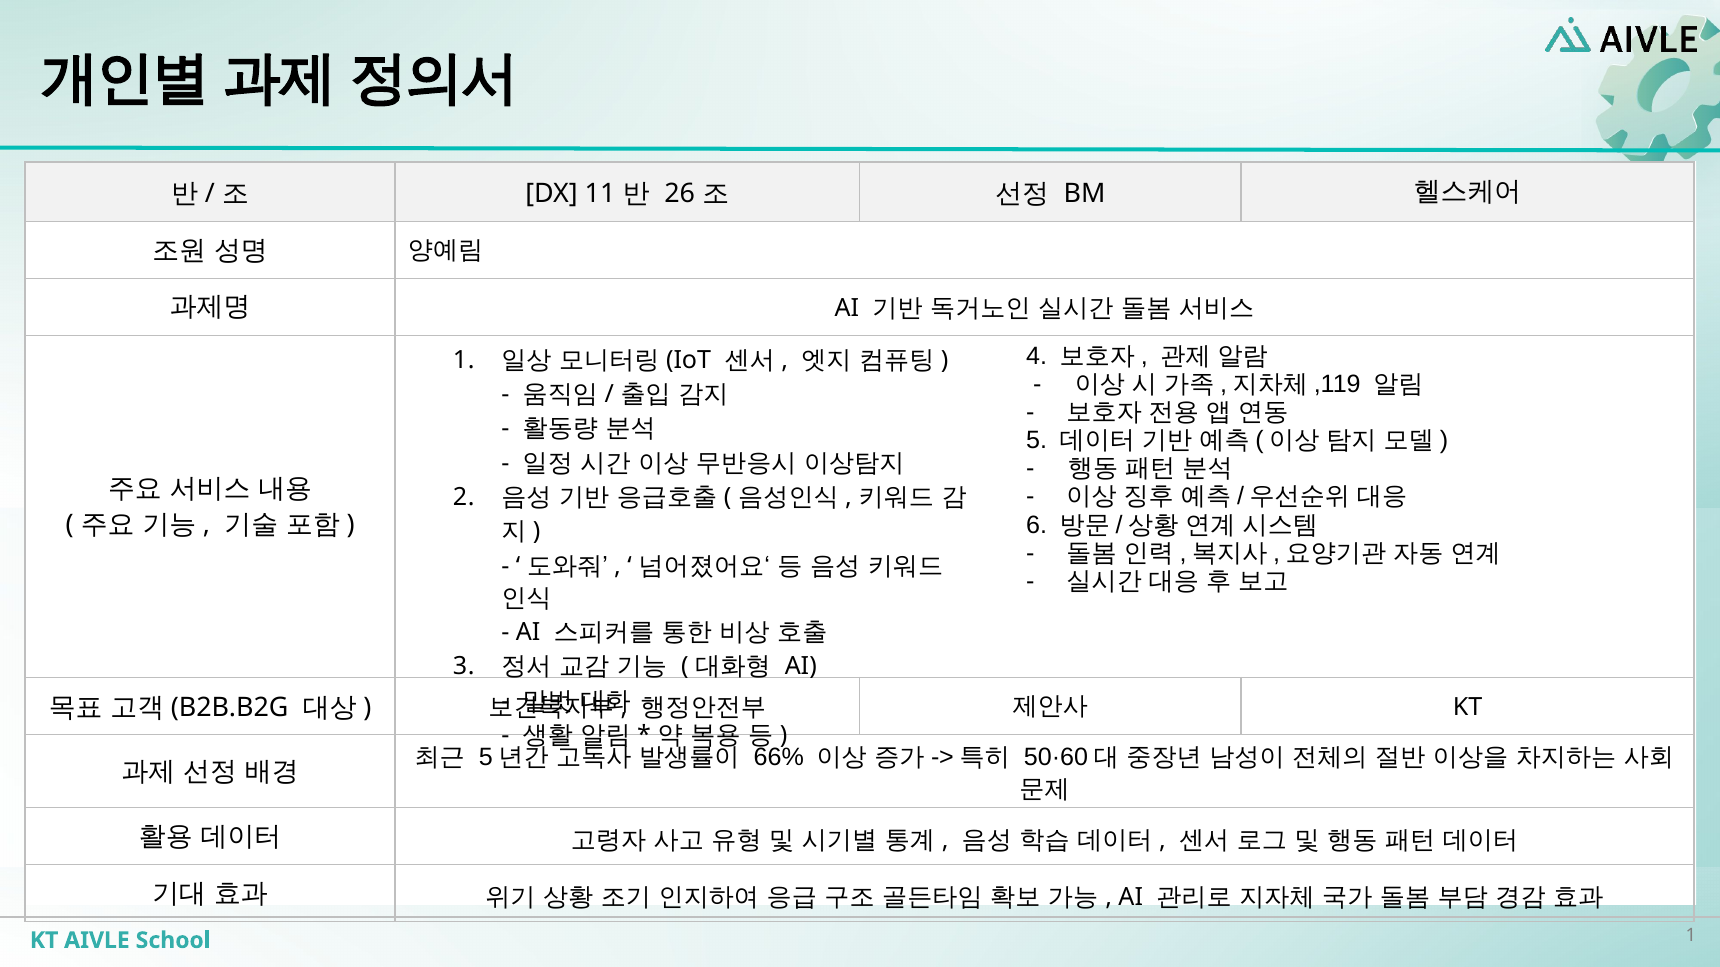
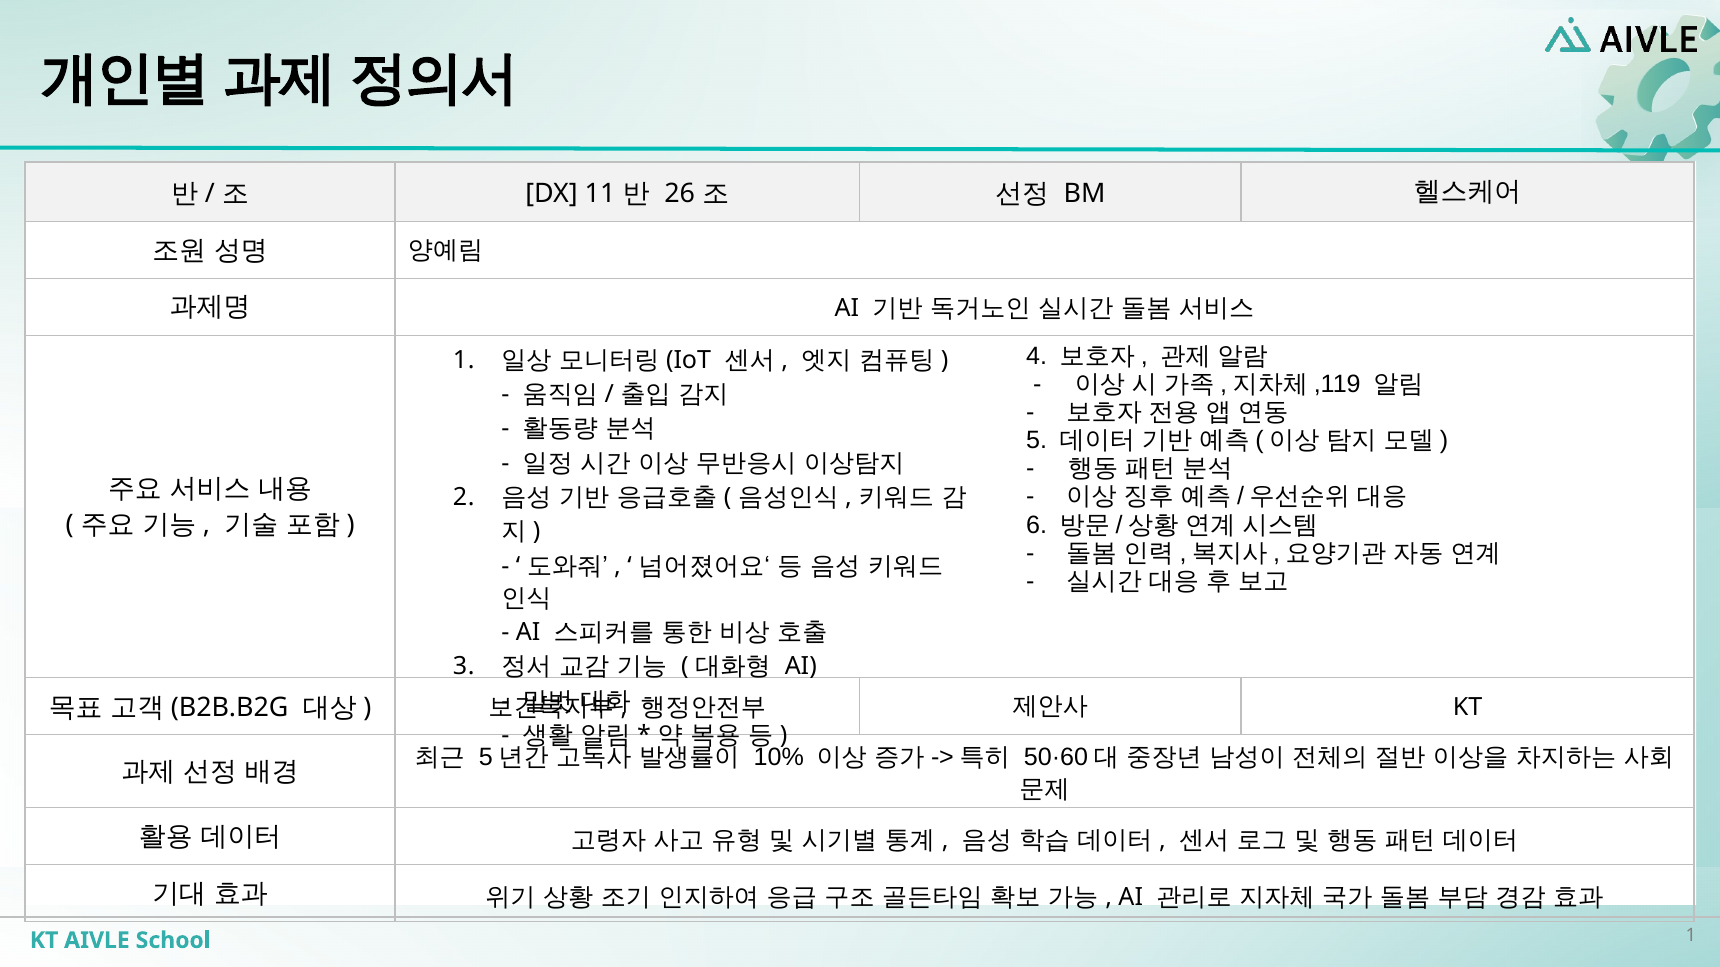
66%: 66% -> 10%
